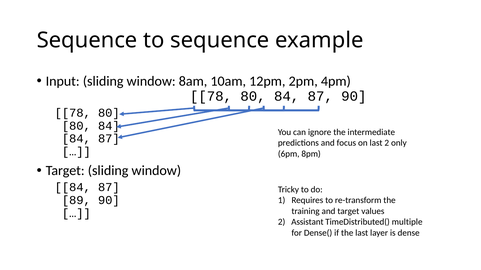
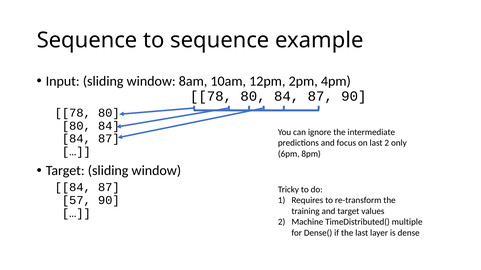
89: 89 -> 57
Assistant: Assistant -> Machine
